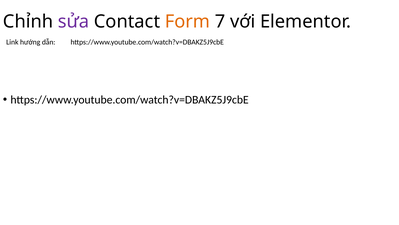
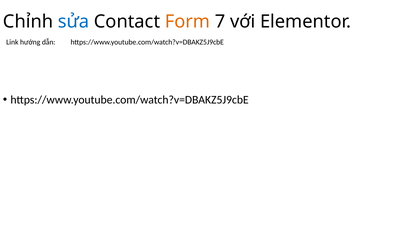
sửa colour: purple -> blue
